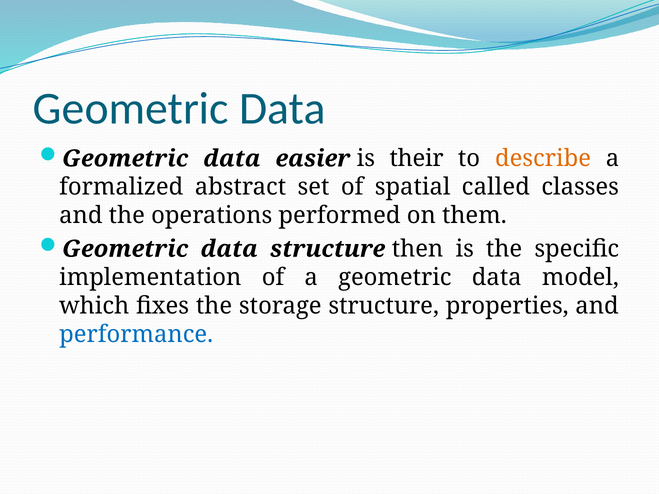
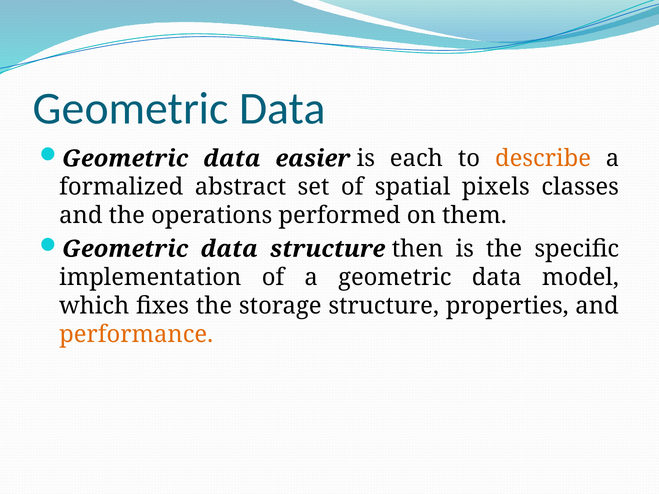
their: their -> each
called: called -> pixels
performance colour: blue -> orange
